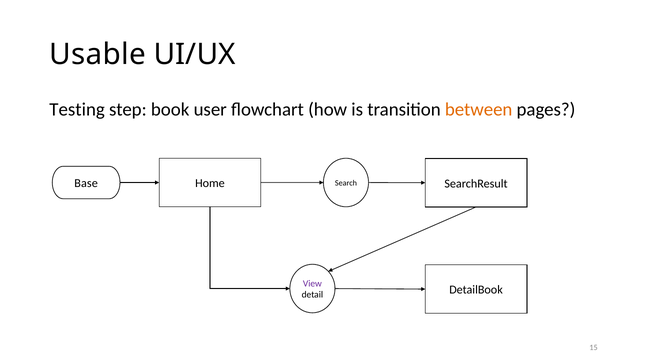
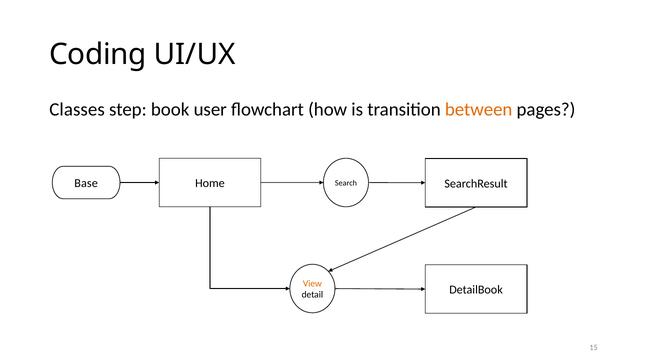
Usable: Usable -> Coding
Testing: Testing -> Classes
View colour: purple -> orange
